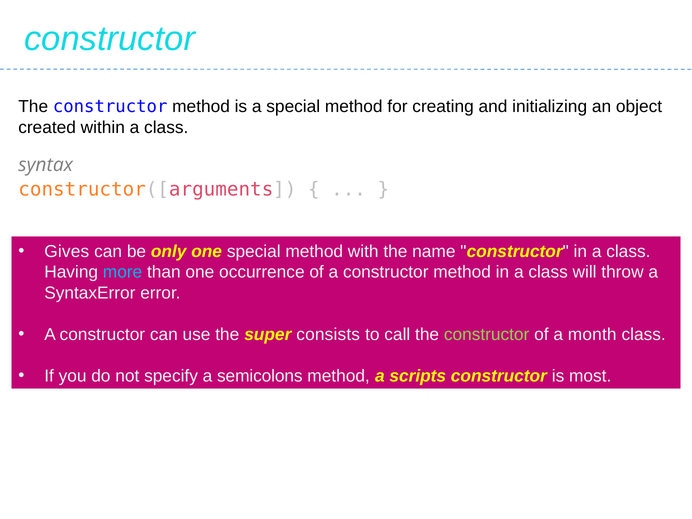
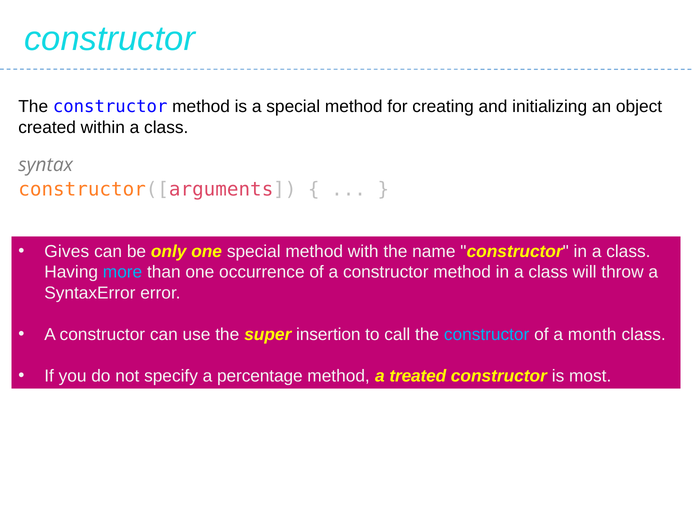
consists: consists -> insertion
constructor at (487, 334) colour: light green -> light blue
semicolons: semicolons -> percentage
scripts: scripts -> treated
